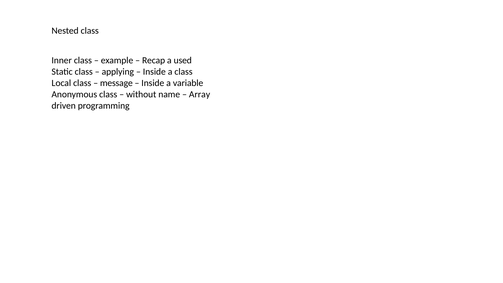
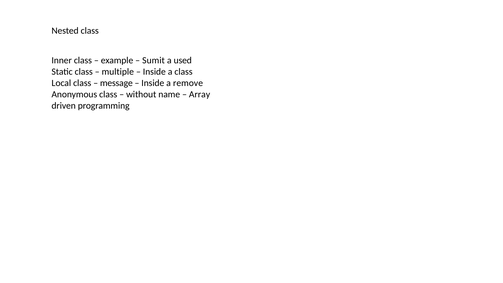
Recap: Recap -> Sumit
applying: applying -> multiple
variable: variable -> remove
